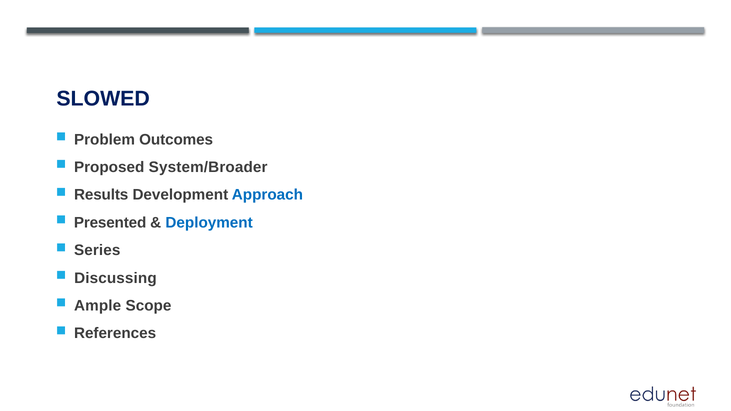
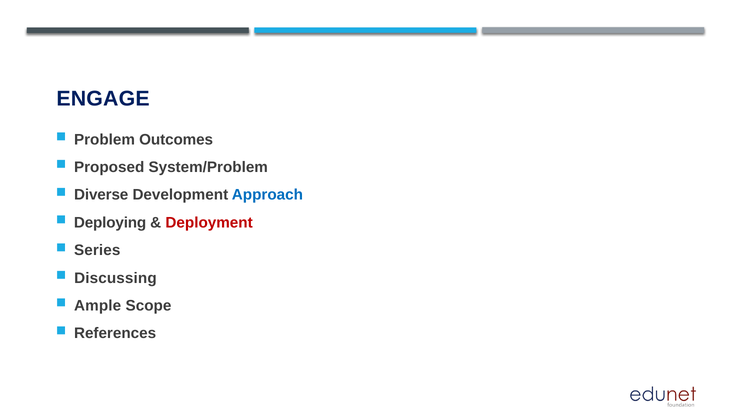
SLOWED: SLOWED -> ENGAGE
System/Broader: System/Broader -> System/Problem
Results: Results -> Diverse
Presented: Presented -> Deploying
Deployment colour: blue -> red
